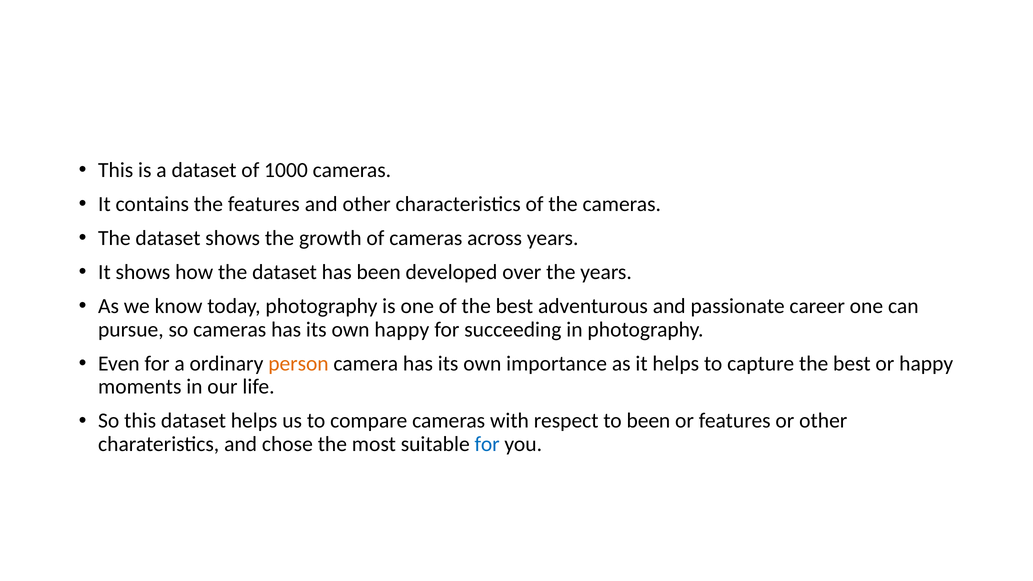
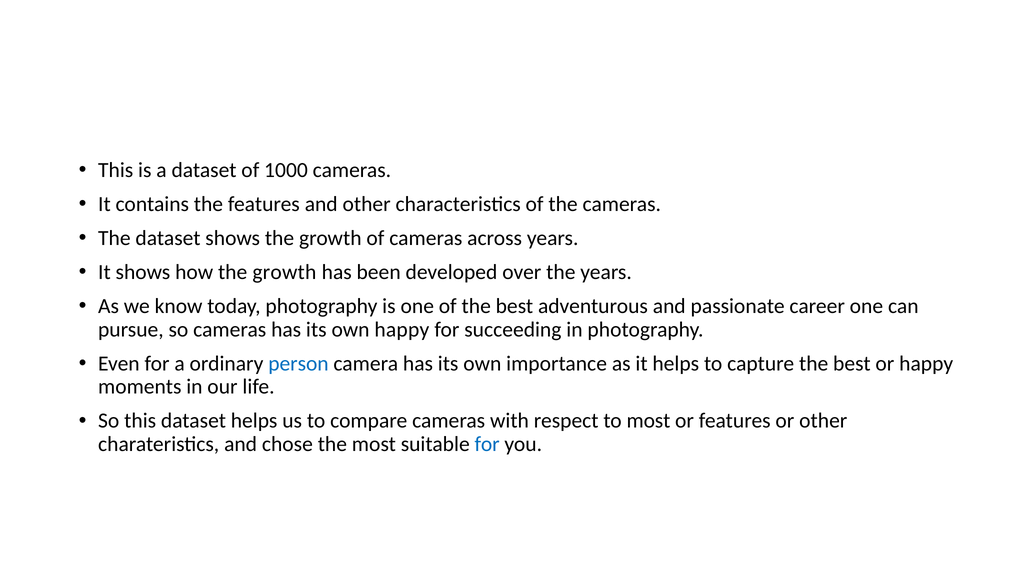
how the dataset: dataset -> growth
person colour: orange -> blue
to been: been -> most
